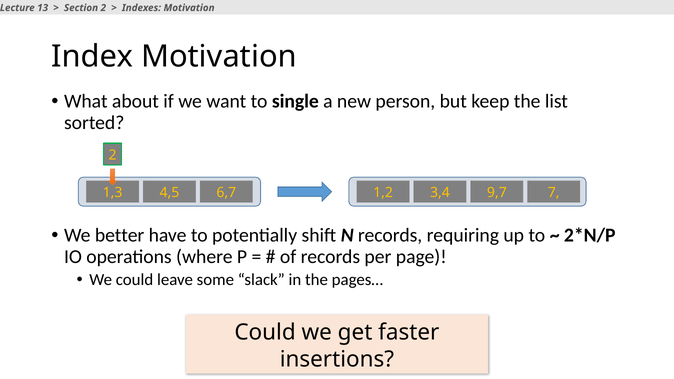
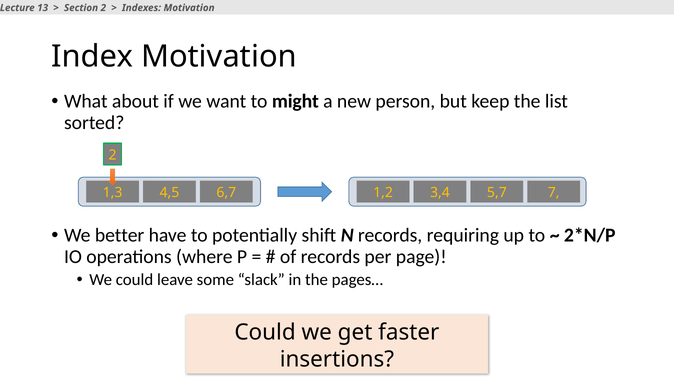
single: single -> might
9,7: 9,7 -> 5,7
